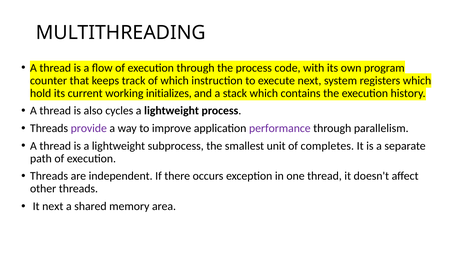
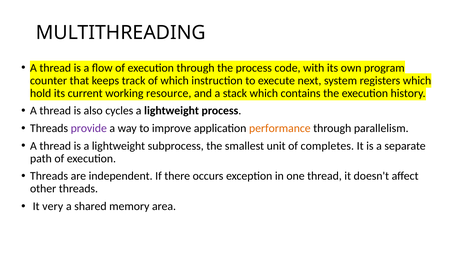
initializes: initializes -> resource
performance colour: purple -> orange
It next: next -> very
